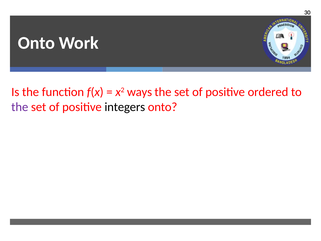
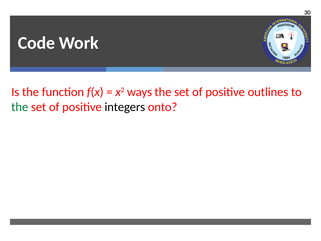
Onto at (36, 43): Onto -> Code
ordered: ordered -> outlines
the at (20, 107) colour: purple -> green
